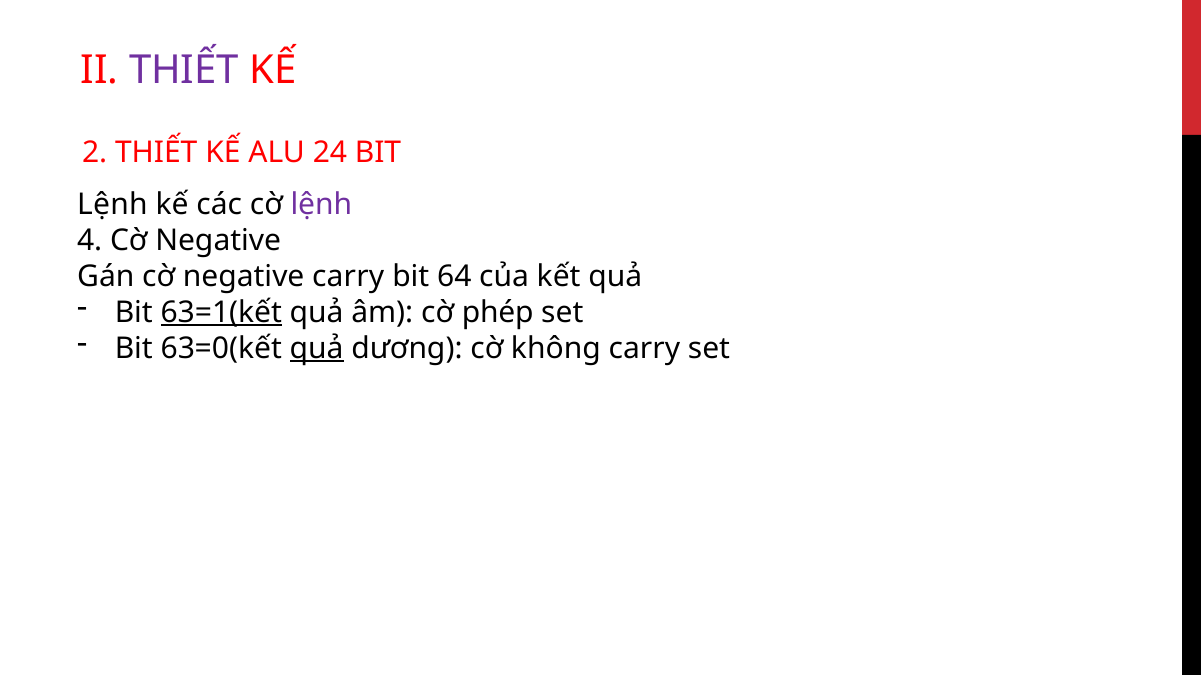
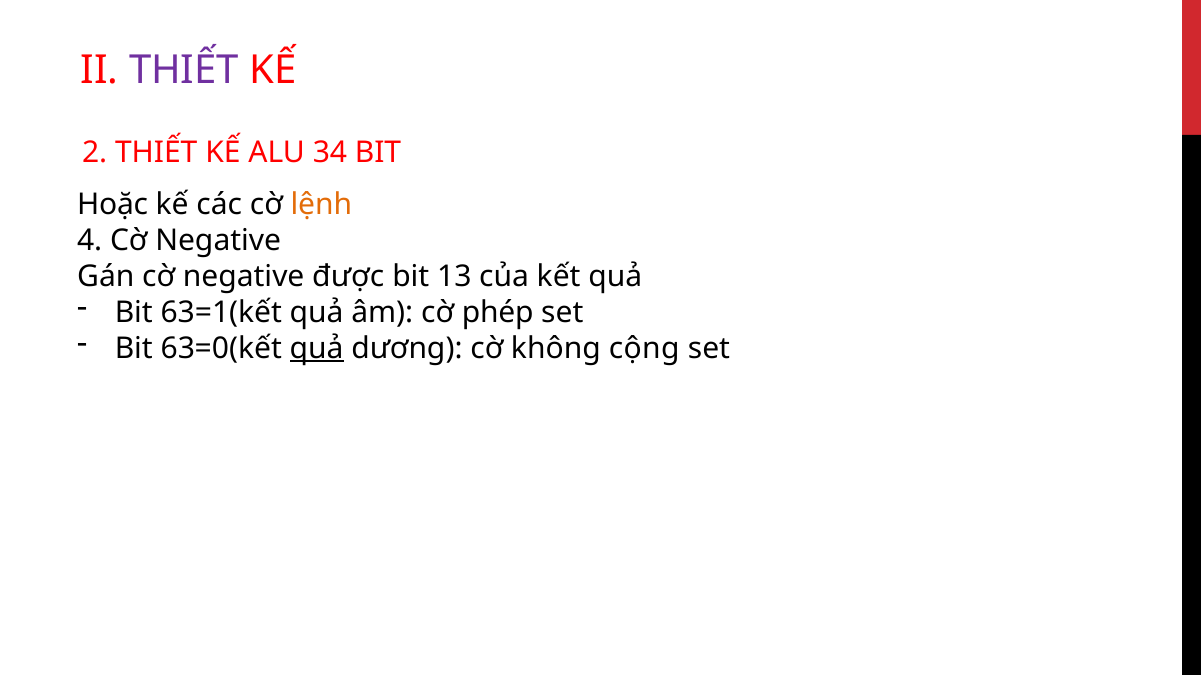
24: 24 -> 34
Lệnh at (112, 204): Lệnh -> Hoặc
lệnh at (321, 204) colour: purple -> orange
negative carry: carry -> được
64: 64 -> 13
63=1(kết underline: present -> none
không carry: carry -> cộng
